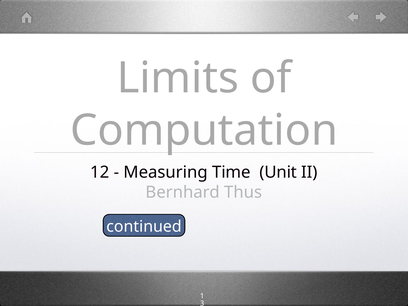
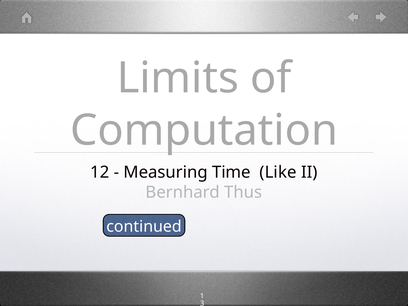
Unit: Unit -> Like
